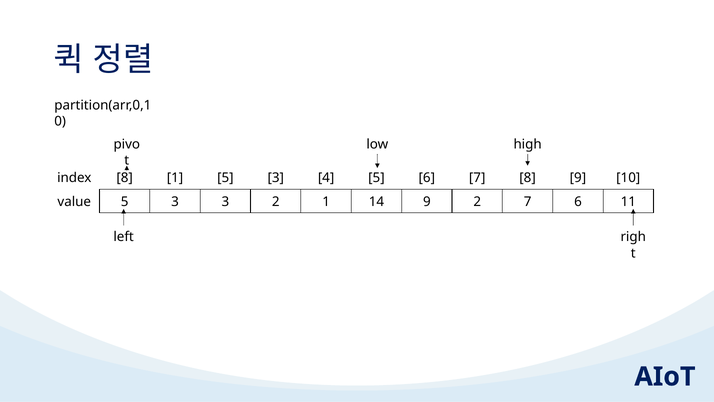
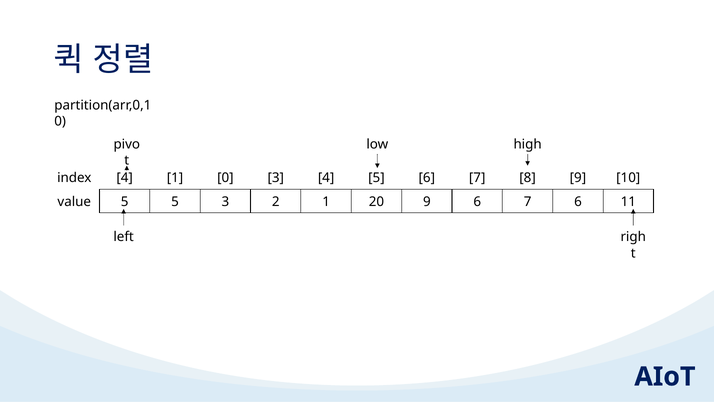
index 8: 8 -> 4
1 5: 5 -> 0
3 at (175, 201): 3 -> 5
14: 14 -> 20
9 2: 2 -> 6
